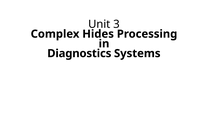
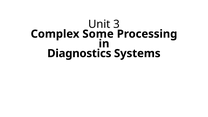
Hides: Hides -> Some
